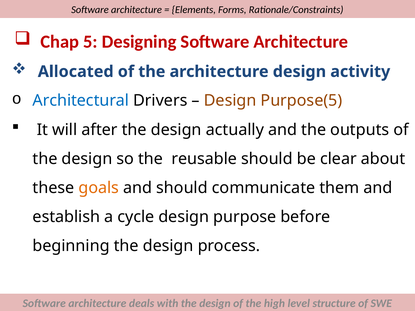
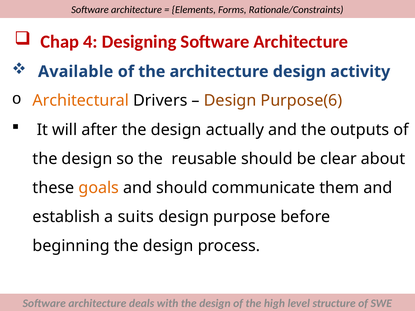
5: 5 -> 4
Allocated: Allocated -> Available
Architectural colour: blue -> orange
Purpose(5: Purpose(5 -> Purpose(6
cycle: cycle -> suits
